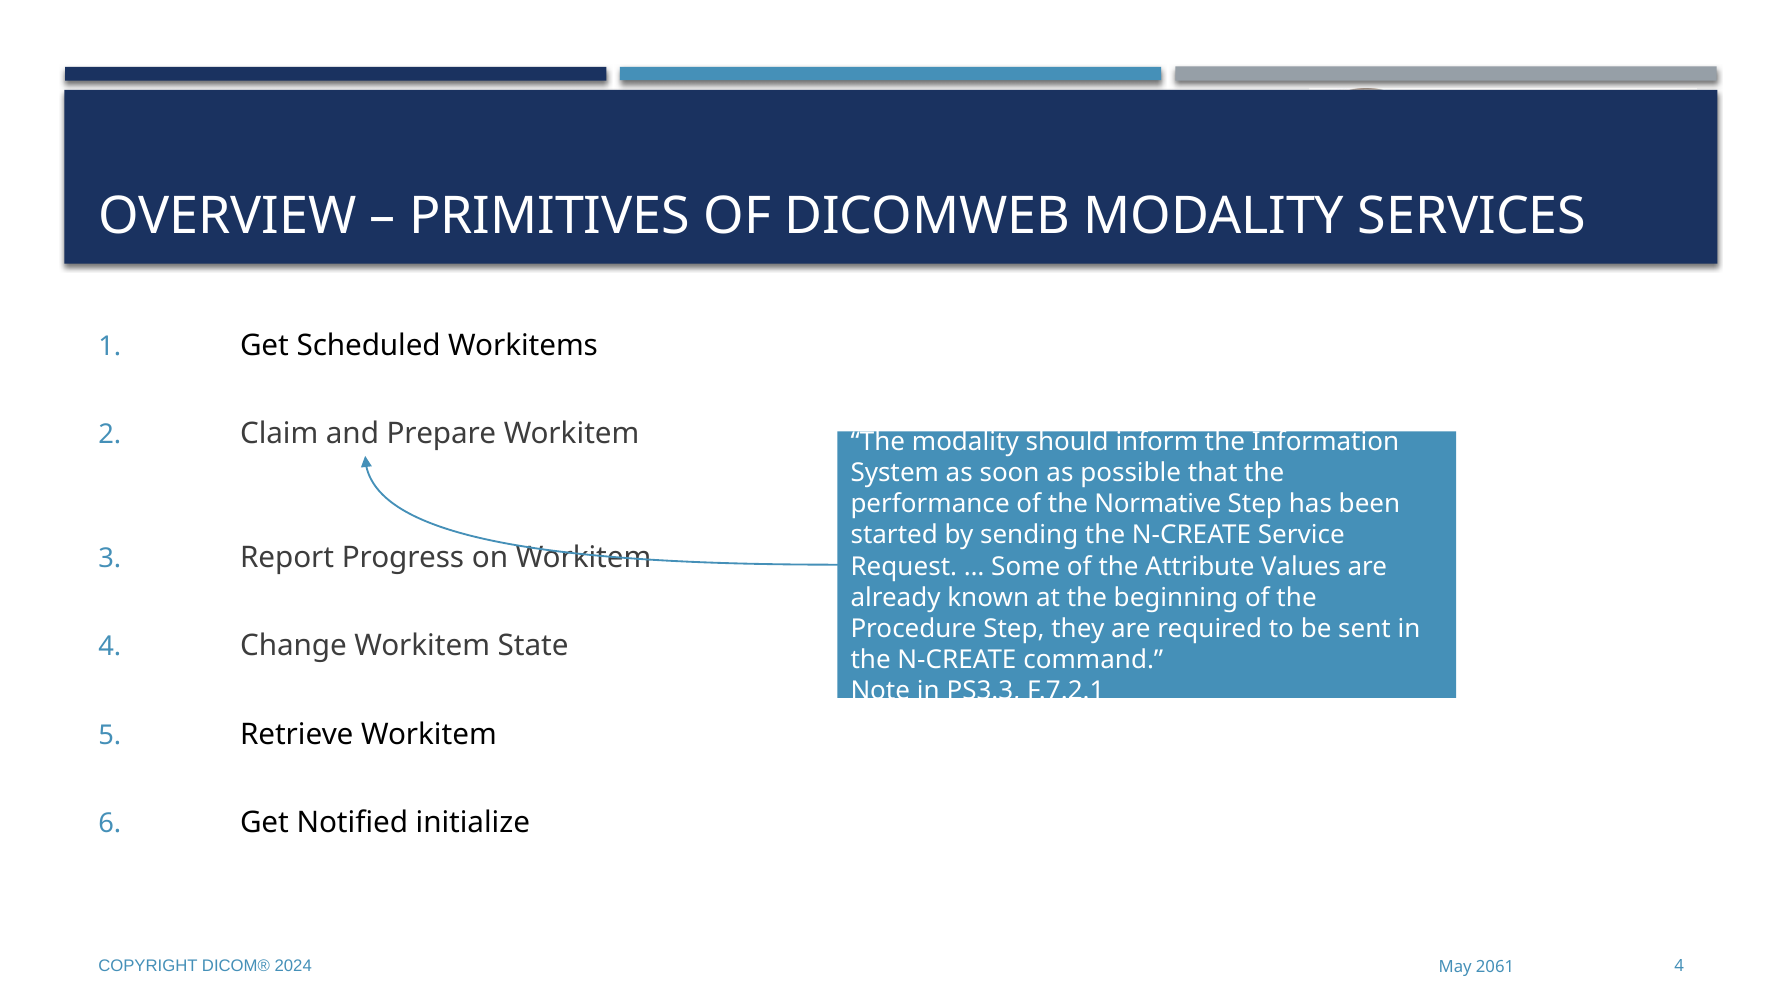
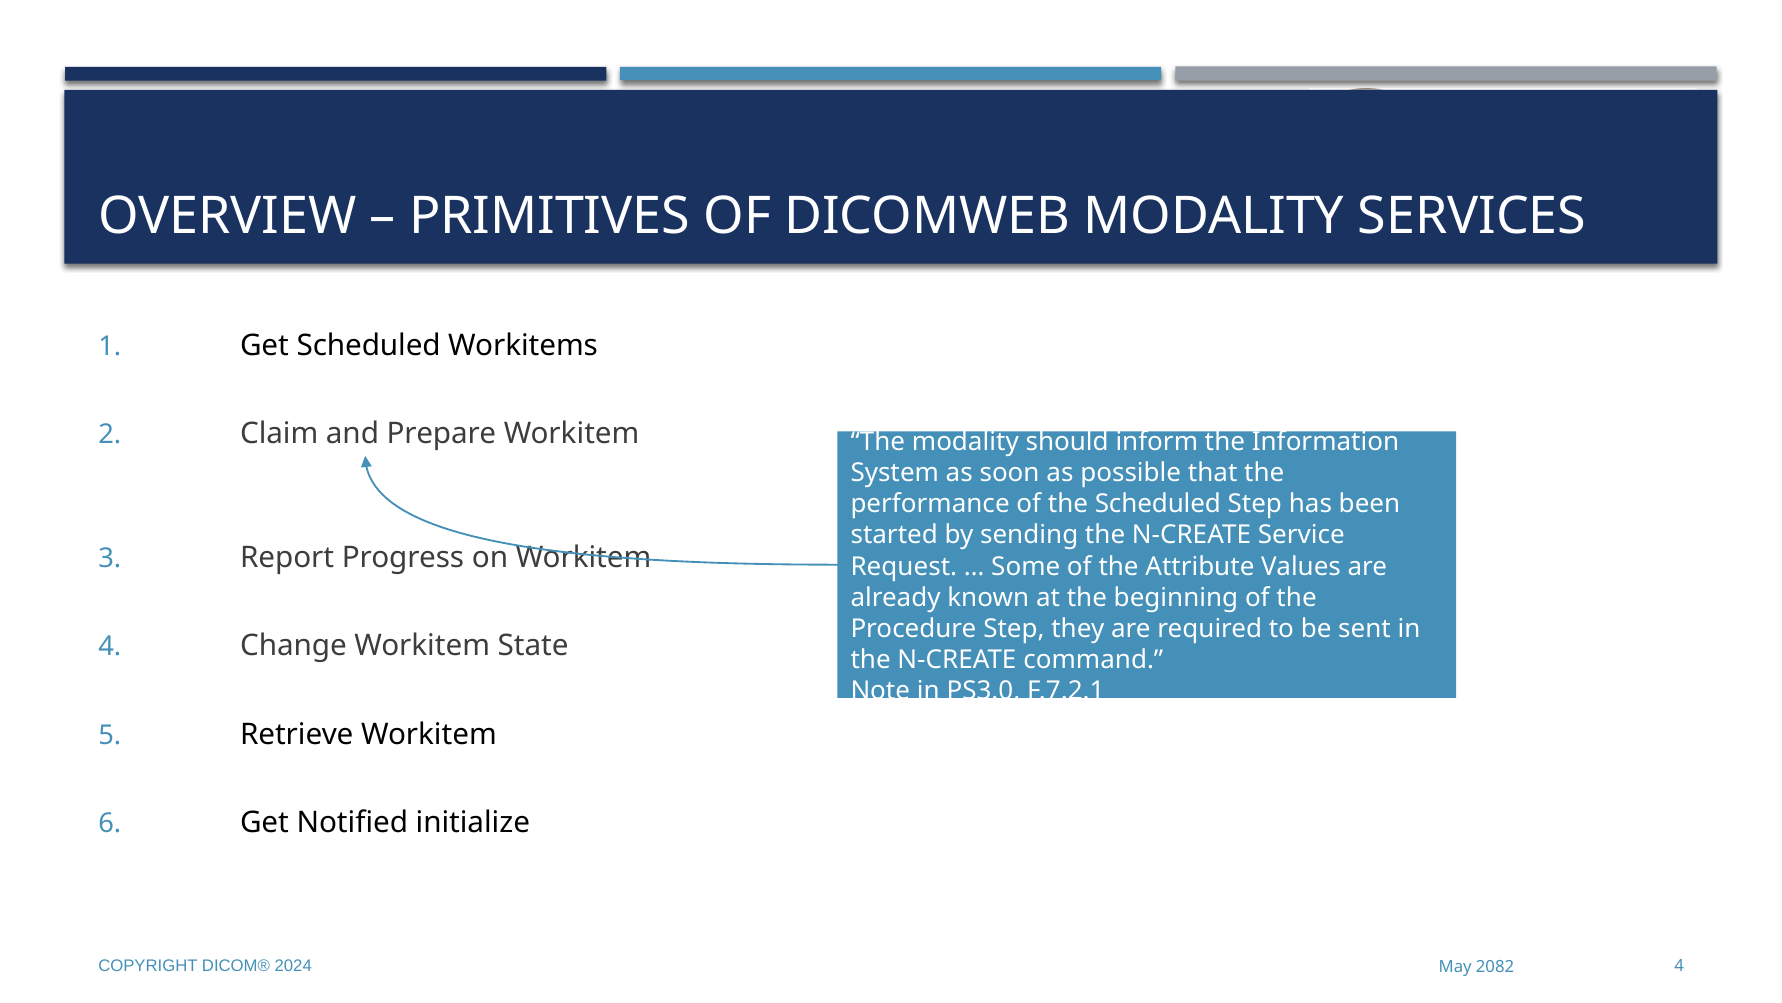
the Normative: Normative -> Scheduled
PS3.3: PS3.3 -> PS3.0
2061: 2061 -> 2082
